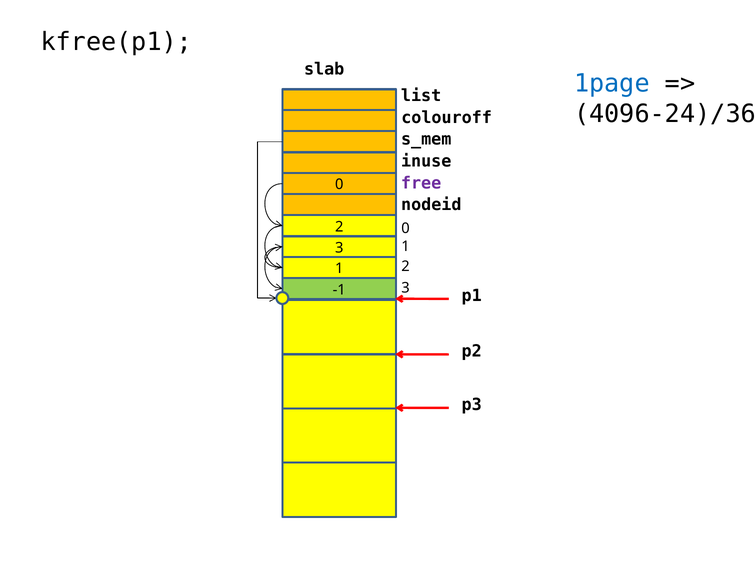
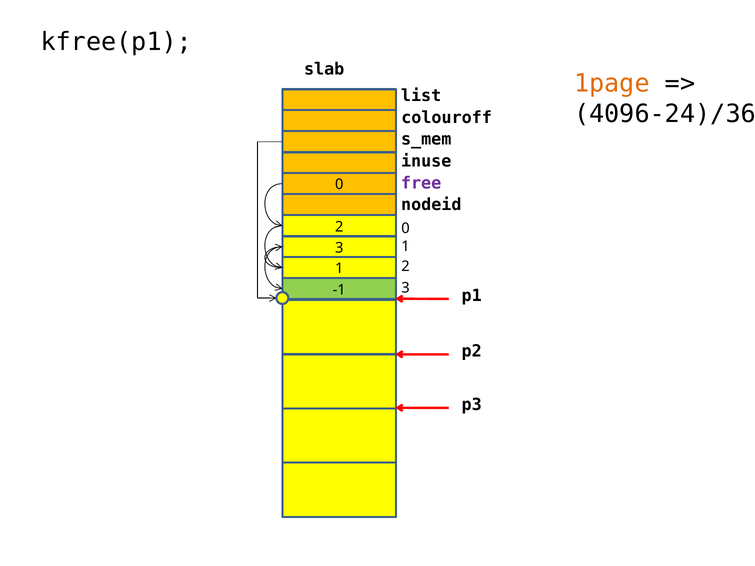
1page colour: blue -> orange
